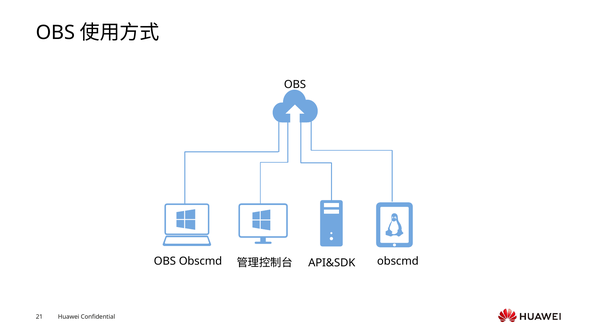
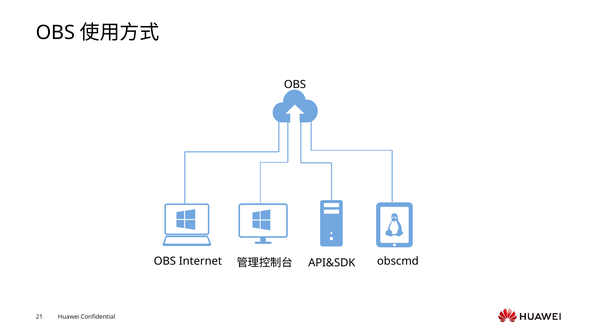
OBS Obscmd: Obscmd -> Internet
